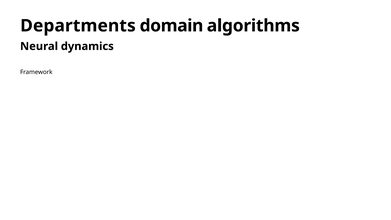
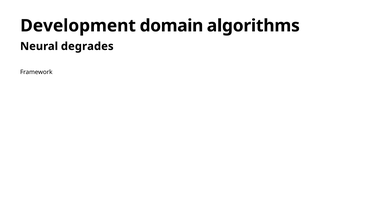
Departments: Departments -> Development
dynamics: dynamics -> degrades
